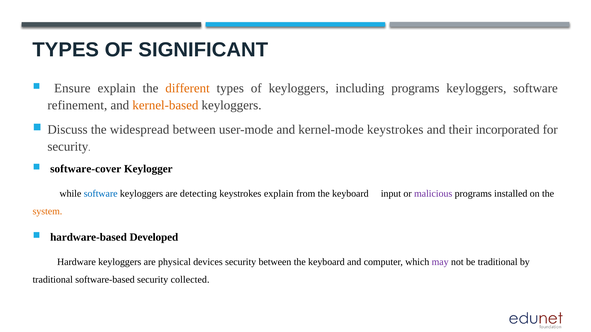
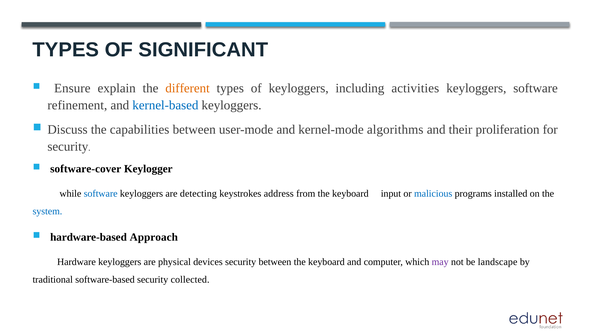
including programs: programs -> activities
kernel-based colour: orange -> blue
widespread: widespread -> capabilities
kernel-mode keystrokes: keystrokes -> algorithms
incorporated: incorporated -> proliferation
keystrokes explain: explain -> address
malicious colour: purple -> blue
system colour: orange -> blue
Developed: Developed -> Approach
be traditional: traditional -> landscape
